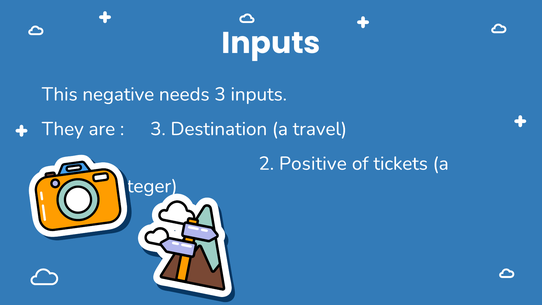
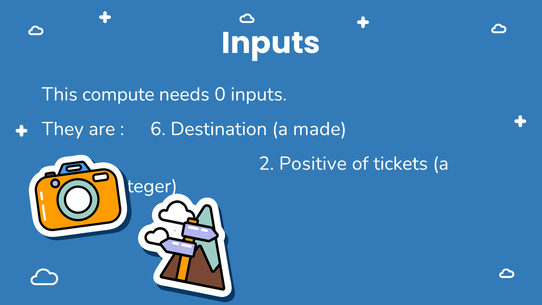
negative: negative -> compute
needs 3: 3 -> 0
3 at (158, 129): 3 -> 6
travel: travel -> made
